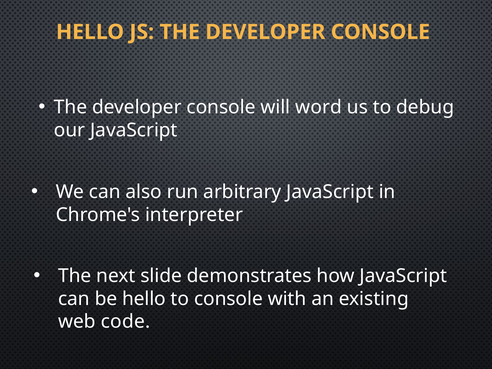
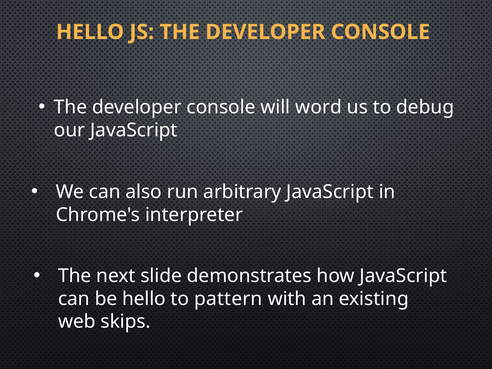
to console: console -> pattern
code: code -> skips
